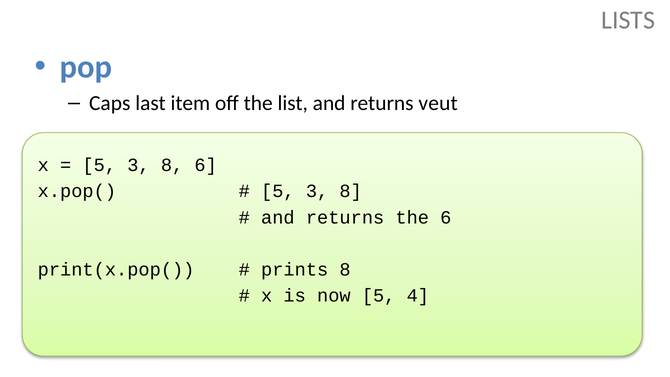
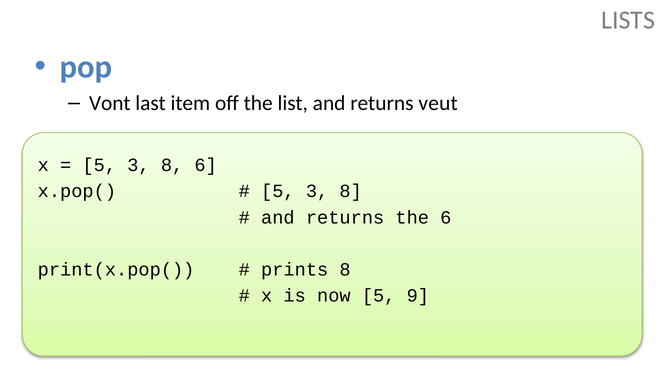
Caps: Caps -> Vont
4: 4 -> 9
